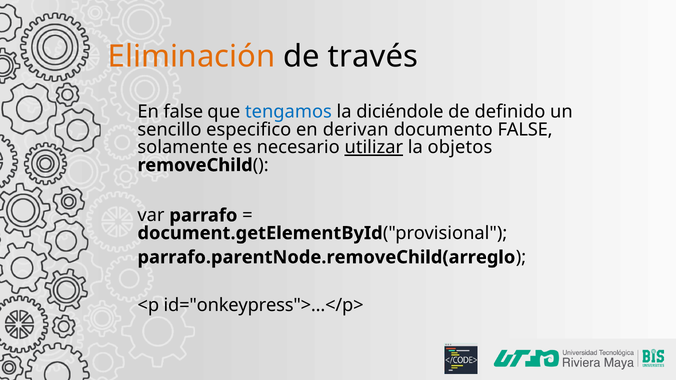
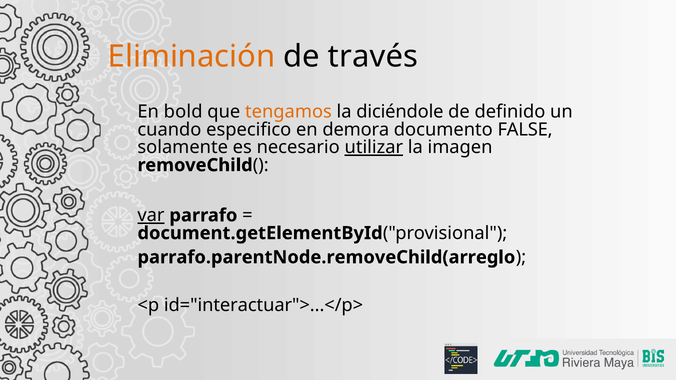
En false: false -> bold
tengamos colour: blue -> orange
sencillo: sencillo -> cuando
derivan: derivan -> demora
objetos: objetos -> imagen
var underline: none -> present
id="onkeypress">...</p>: id="onkeypress">...</p> -> id="interactuar">...</p>
